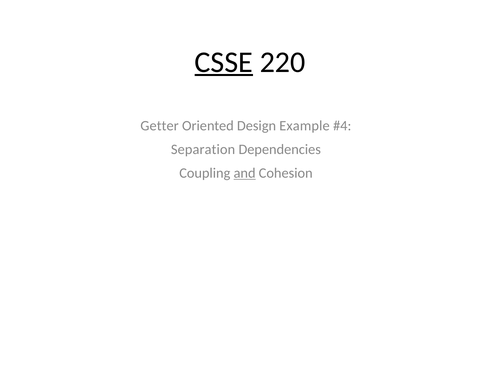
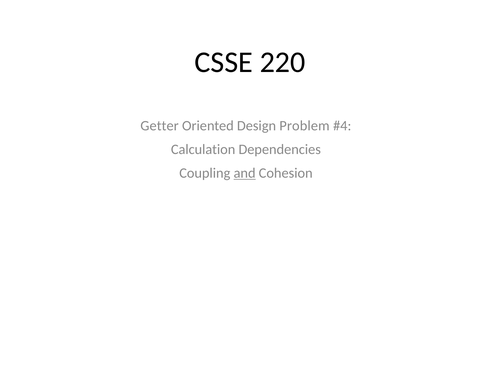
CSSE underline: present -> none
Example: Example -> Problem
Separation: Separation -> Calculation
